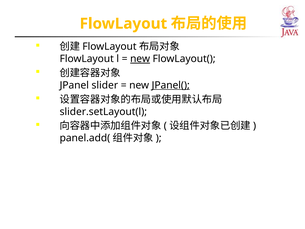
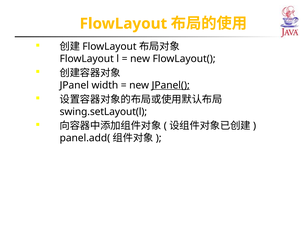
new at (140, 59) underline: present -> none
slider: slider -> width
slider.setLayout(l: slider.setLayout(l -> swing.setLayout(l
